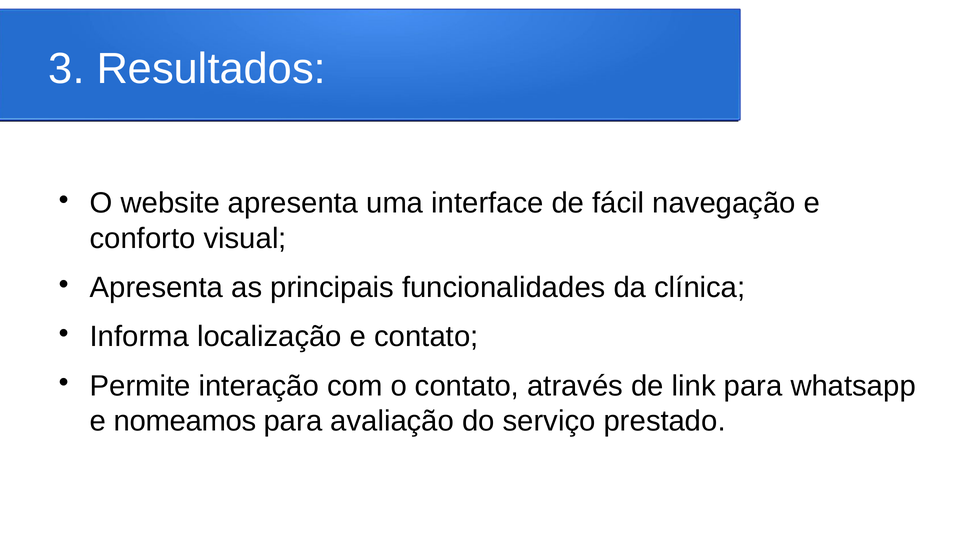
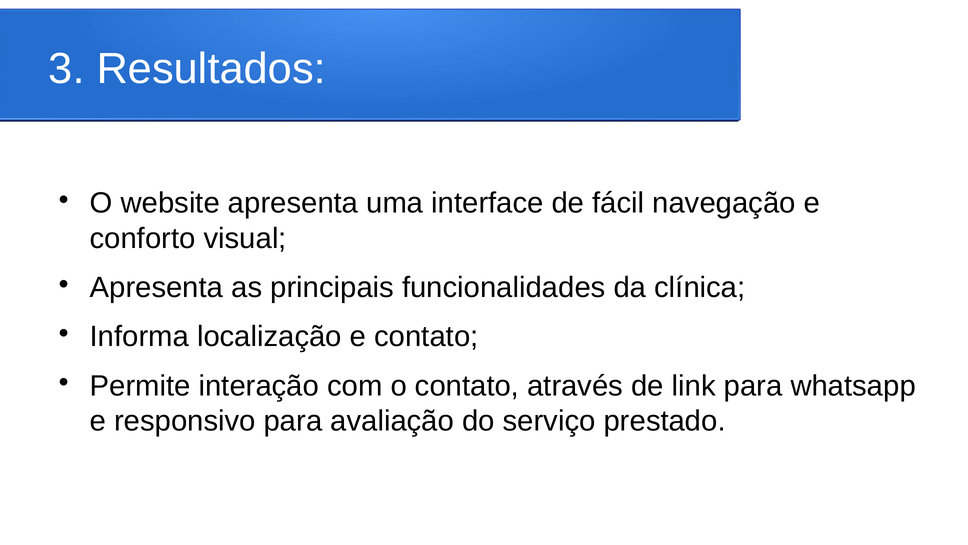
nomeamos: nomeamos -> responsivo
